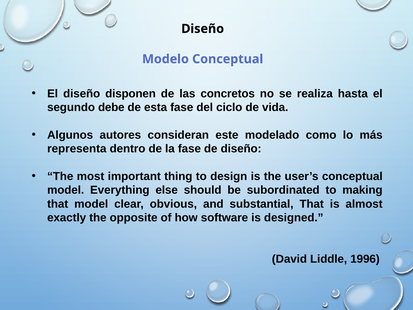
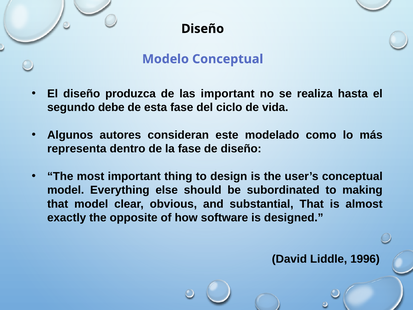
disponen: disponen -> produzca
las concretos: concretos -> important
